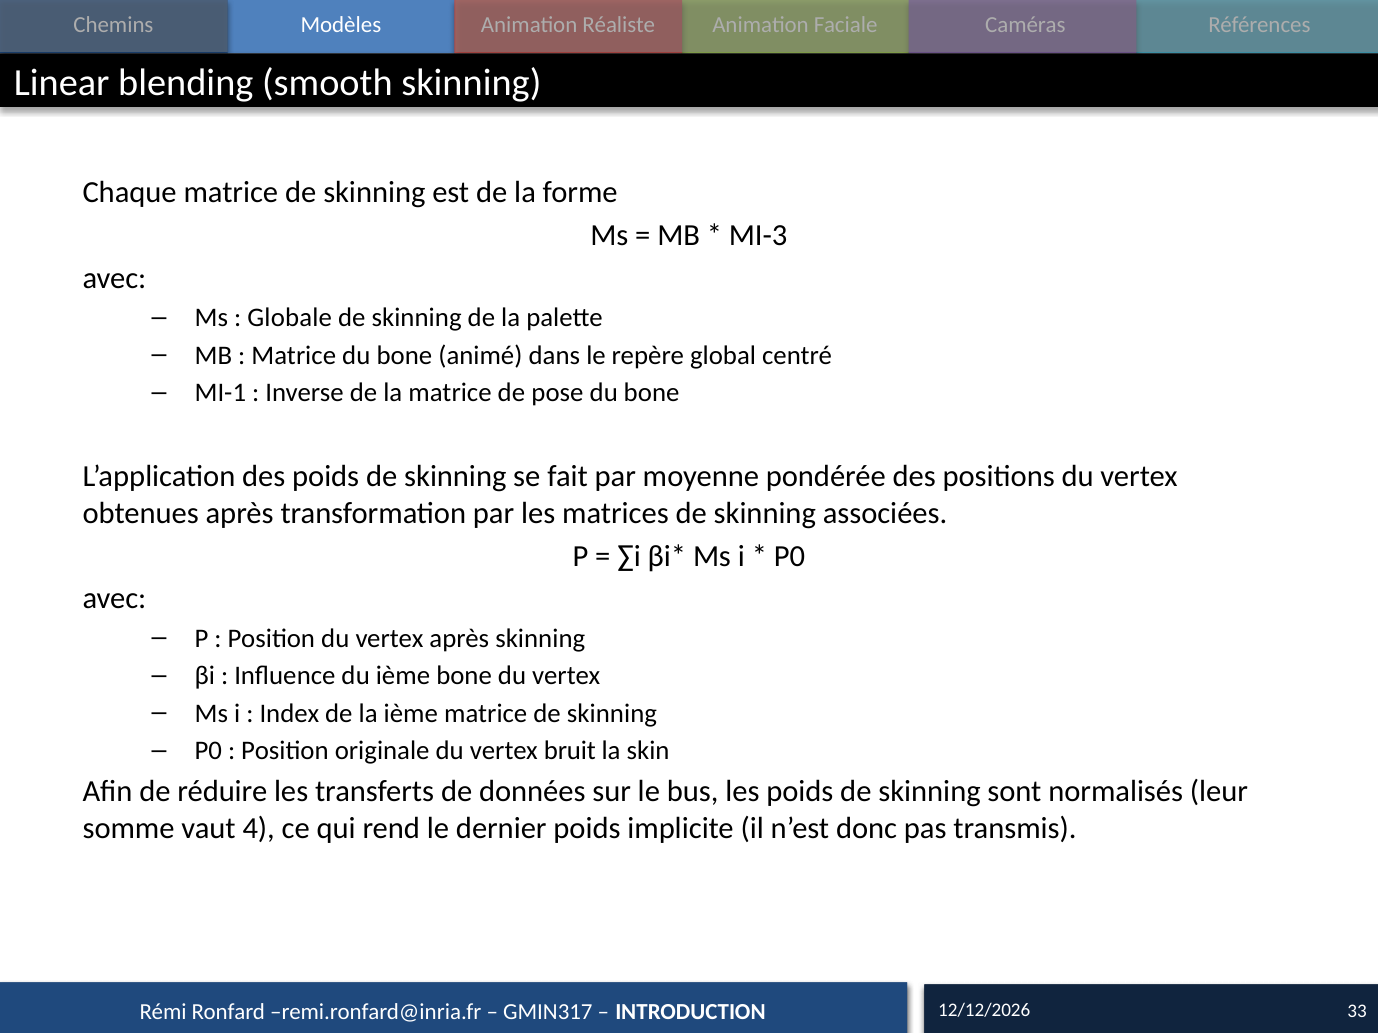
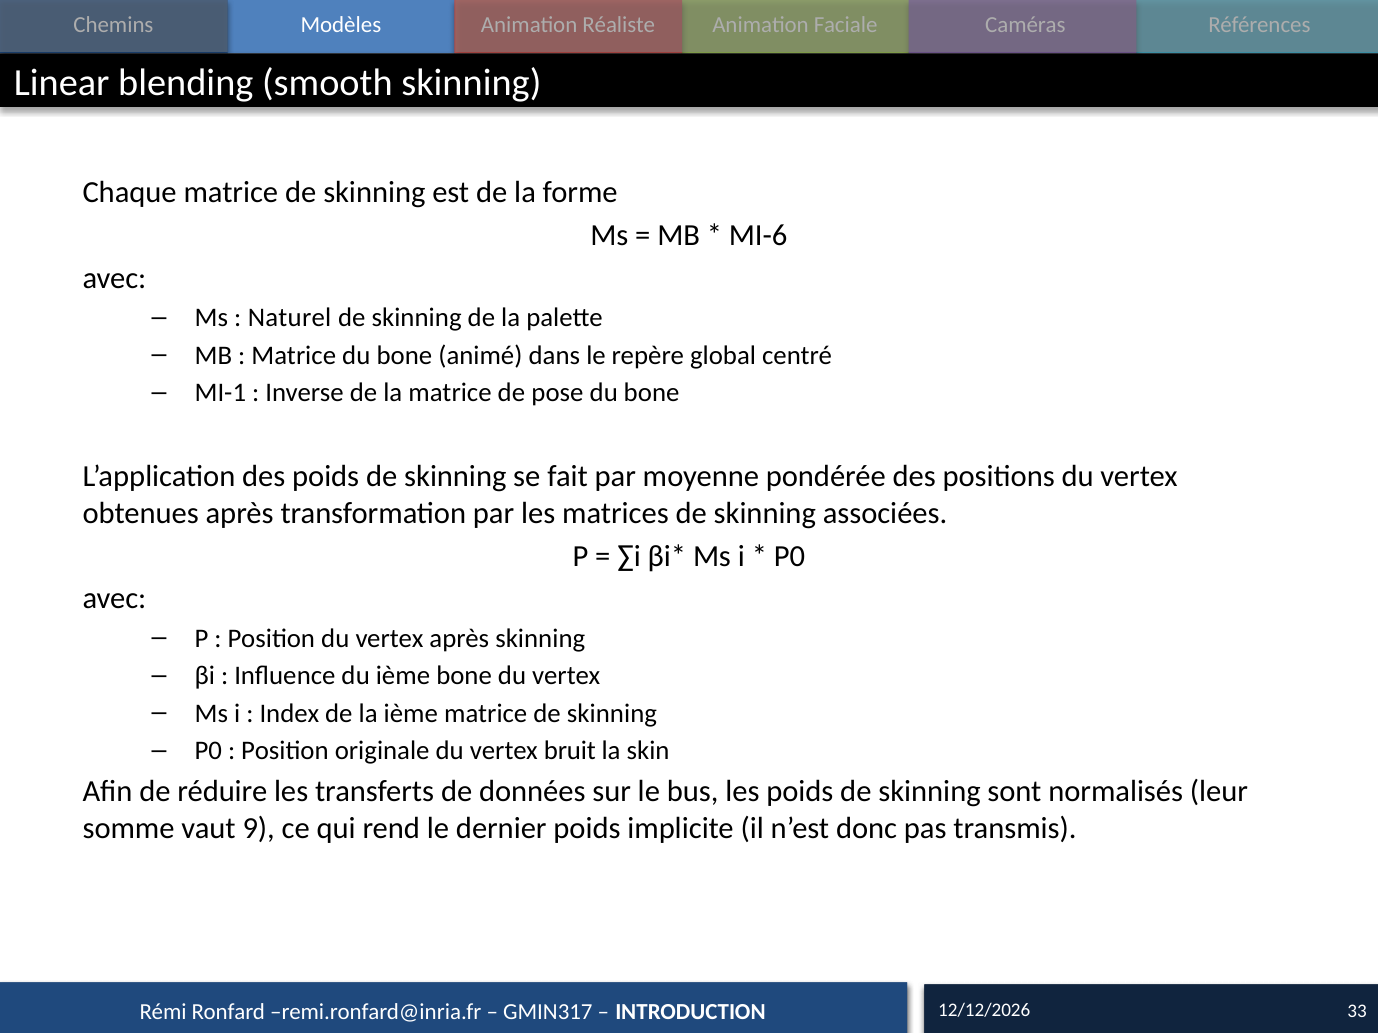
MI-3: MI-3 -> MI-6
Globale: Globale -> Naturel
4: 4 -> 9
